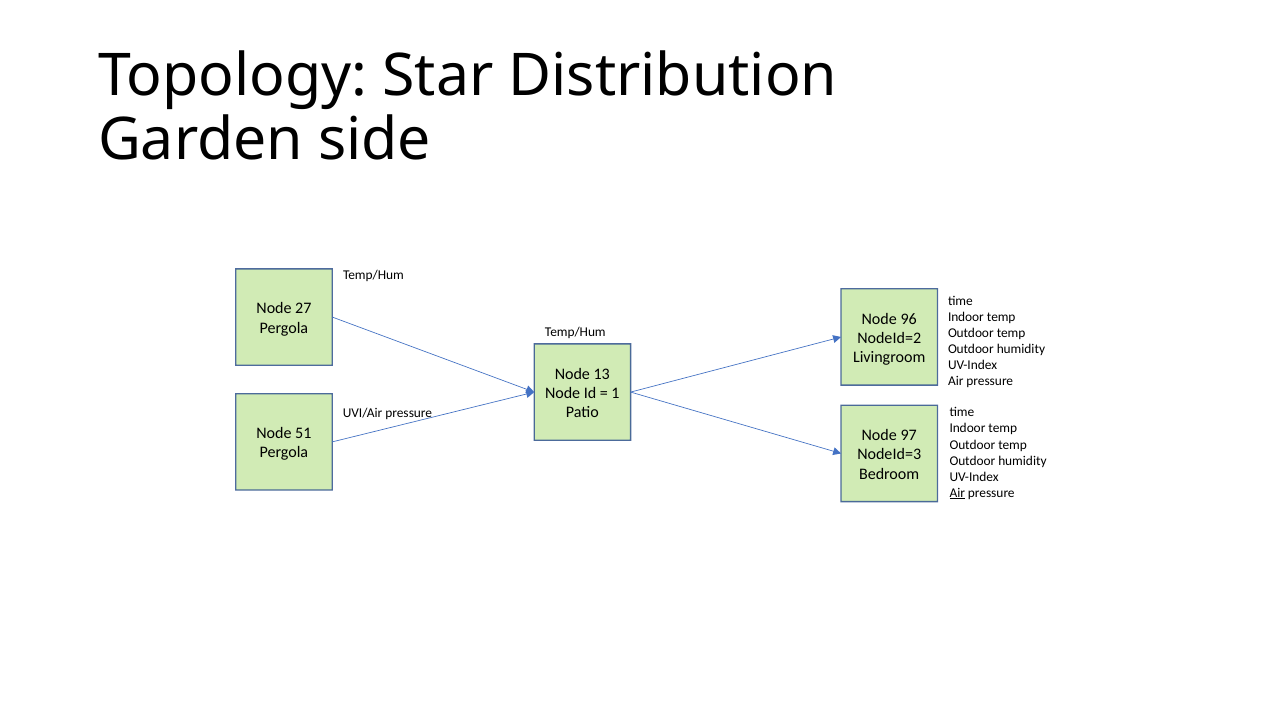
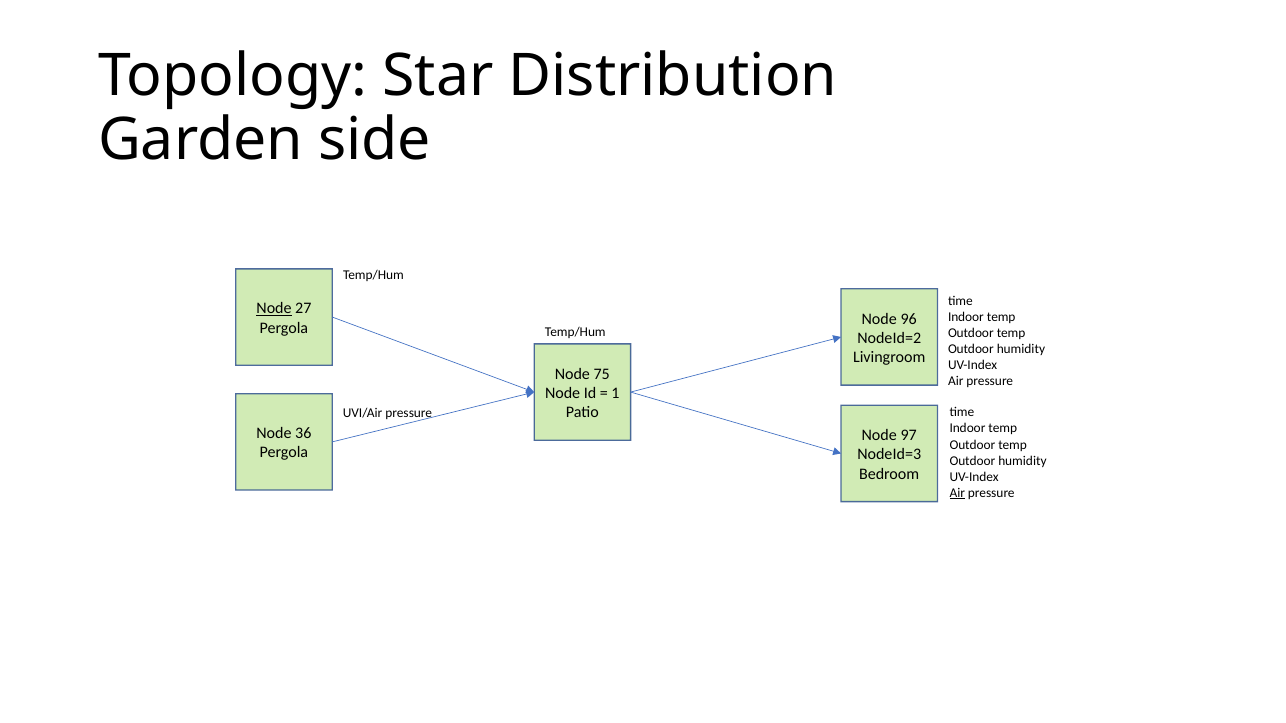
Node at (274, 309) underline: none -> present
13: 13 -> 75
51: 51 -> 36
